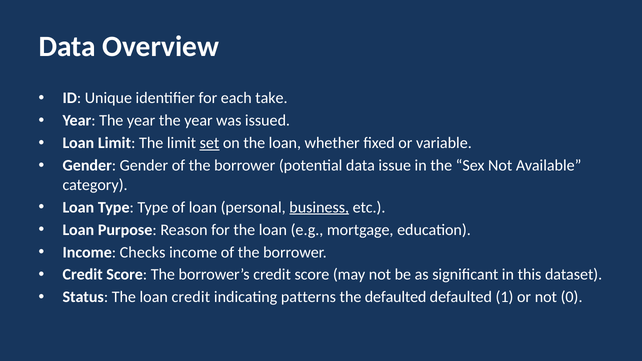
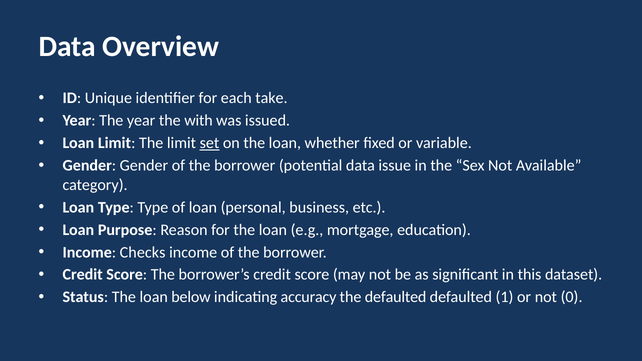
The year the year: year -> with
business underline: present -> none
loan credit: credit -> below
patterns: patterns -> accuracy
